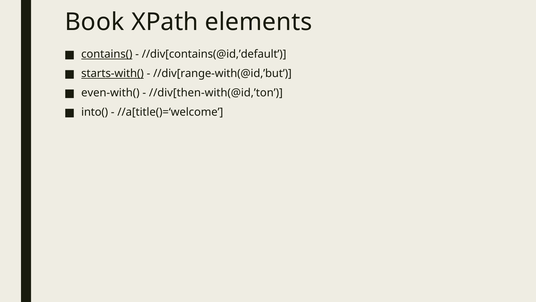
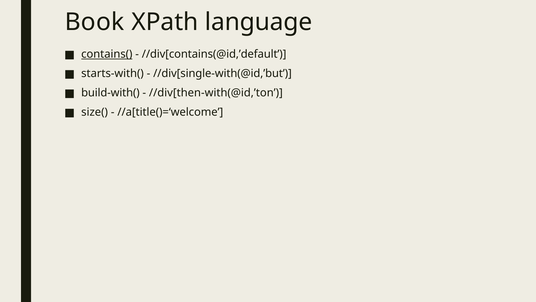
elements: elements -> language
starts-with( underline: present -> none
//div[range-with(@id,’but: //div[range-with(@id,’but -> //div[single-with(@id,’but
even-with(: even-with( -> build-with(
into(: into( -> size(
